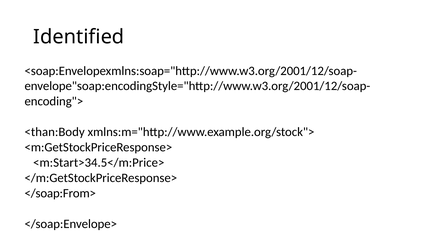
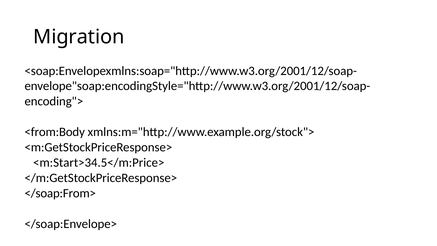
Identified: Identified -> Migration
<than:Body: <than:Body -> <from:Body
